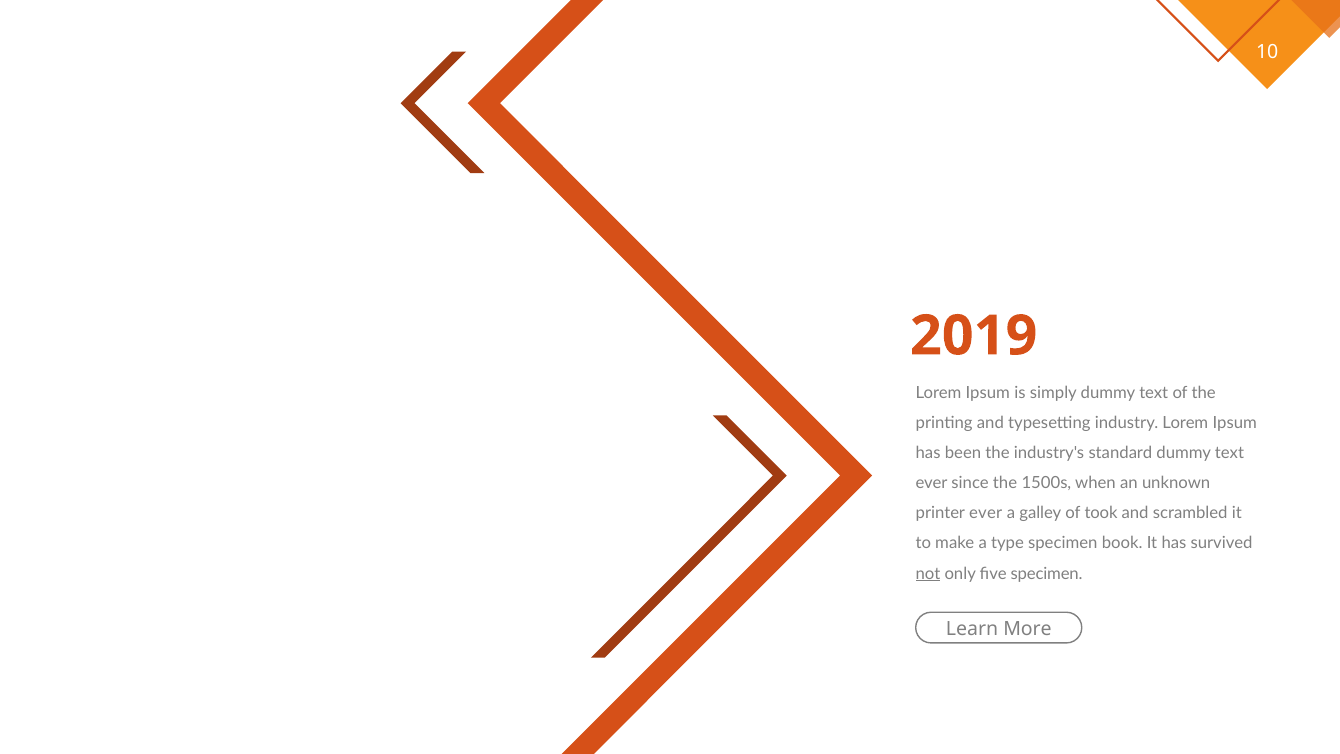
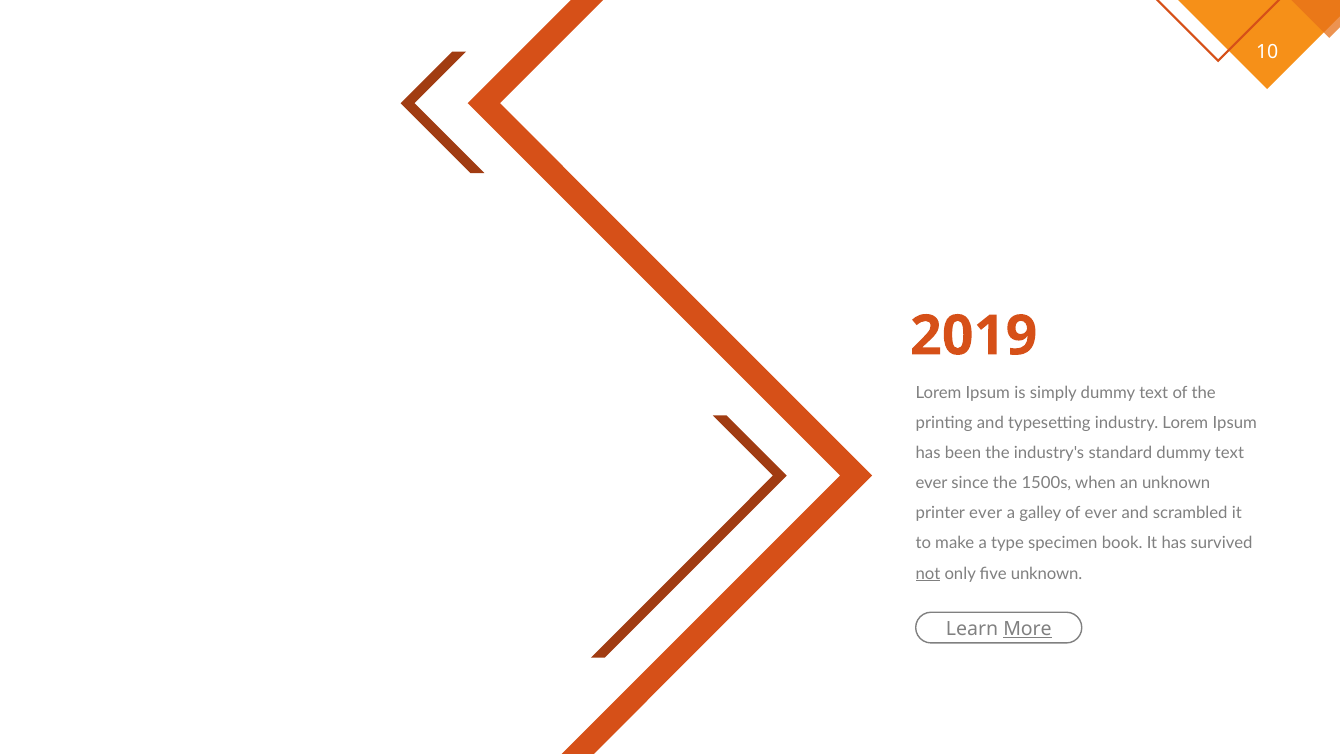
of took: took -> ever
five specimen: specimen -> unknown
More underline: none -> present
